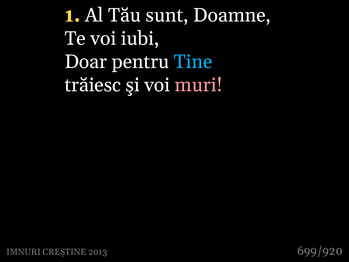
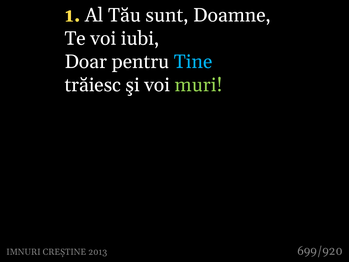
muri colour: pink -> light green
